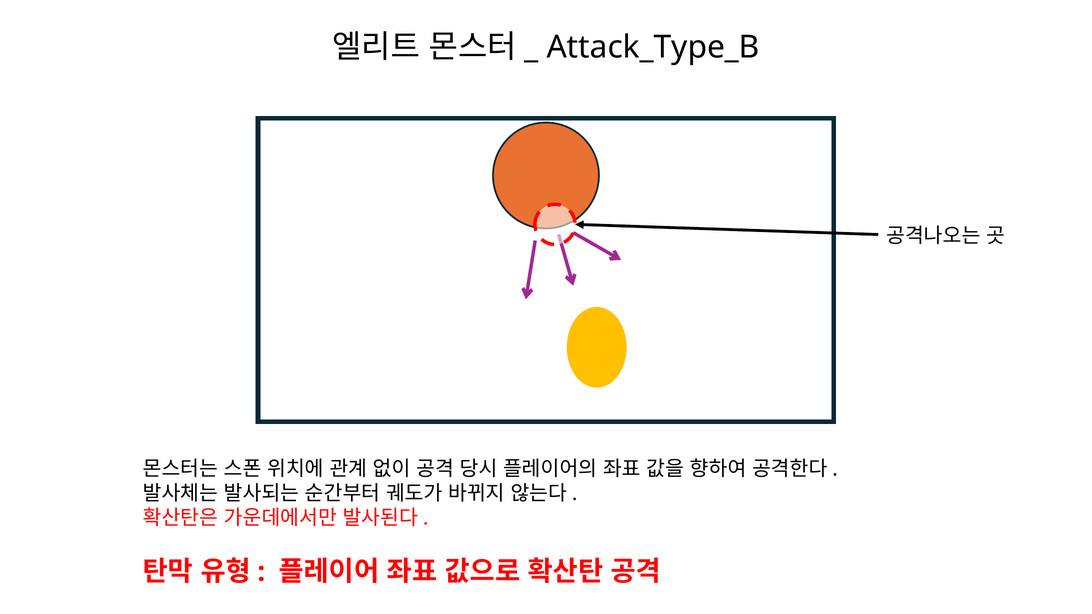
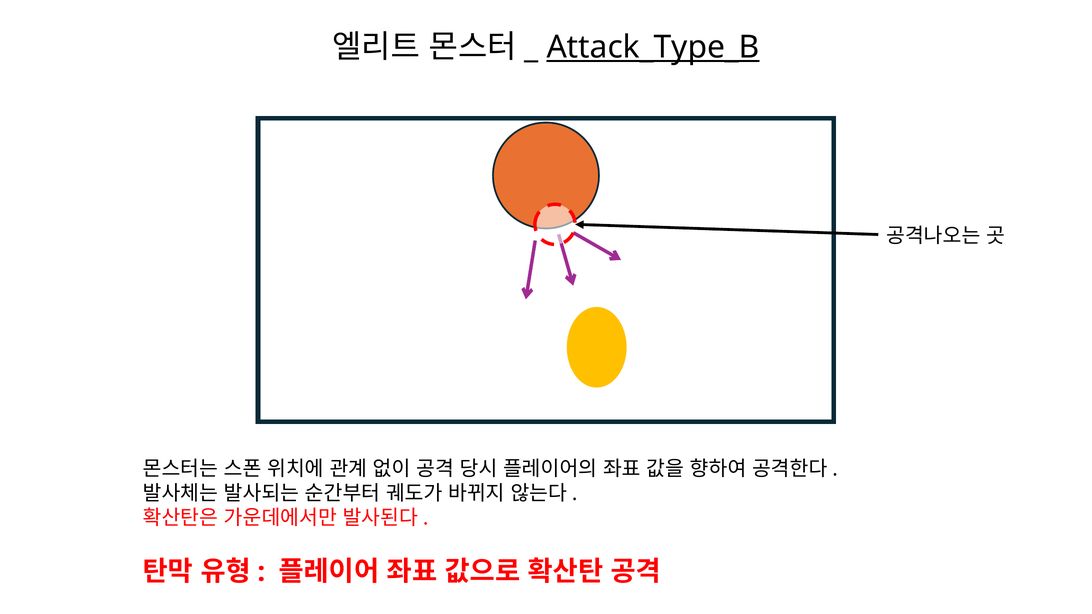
Attack_Type_B underline: none -> present
